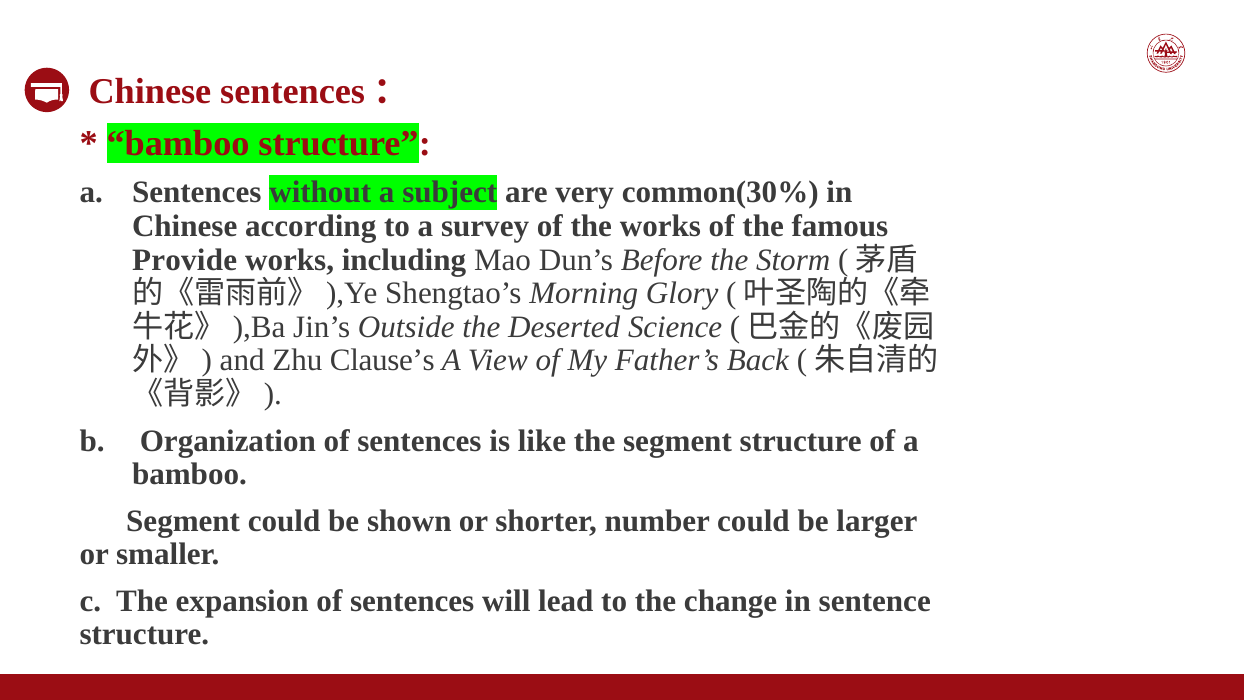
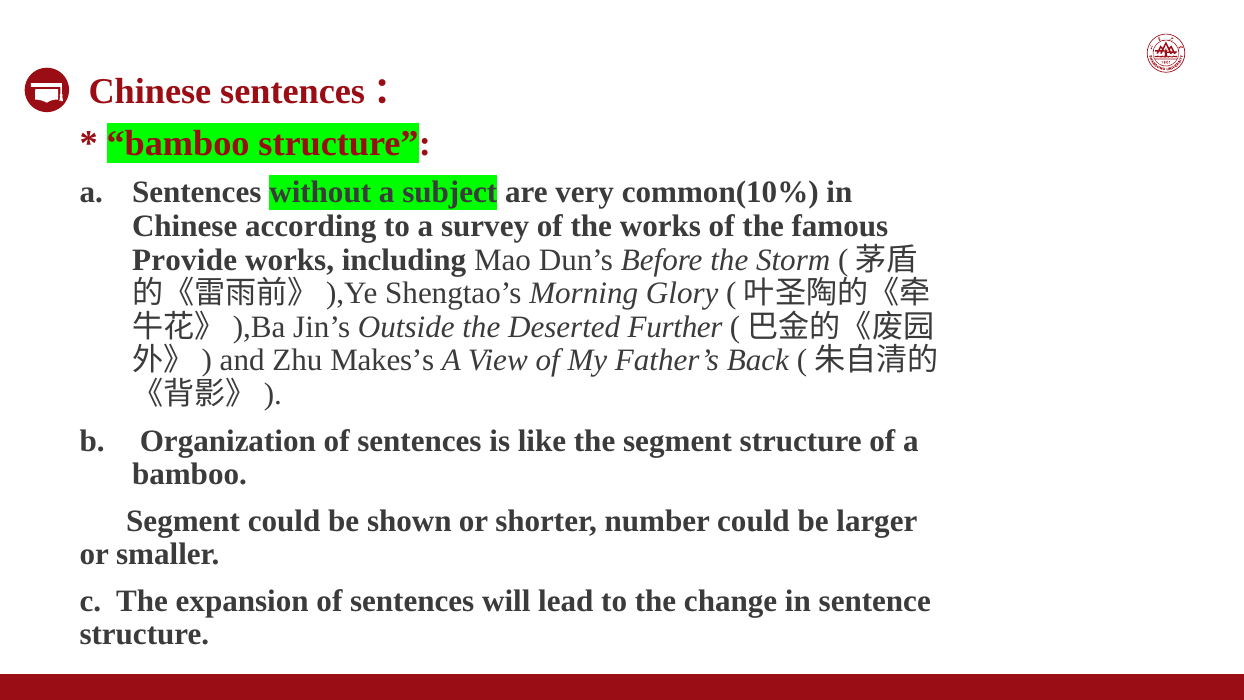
common(30%: common(30% -> common(10%
Science: Science -> Further
Clause’s: Clause’s -> Makes’s
